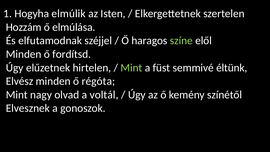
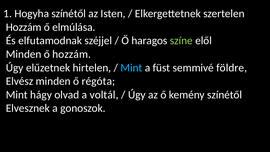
Hogyha elmúlik: elmúlik -> színétől
ő fordítsd: fordítsd -> hozzám
Mint at (131, 68) colour: light green -> light blue
éltünk: éltünk -> földre
nagy: nagy -> hágy
